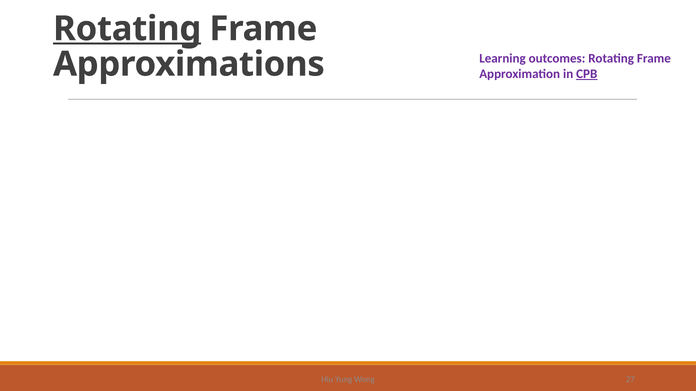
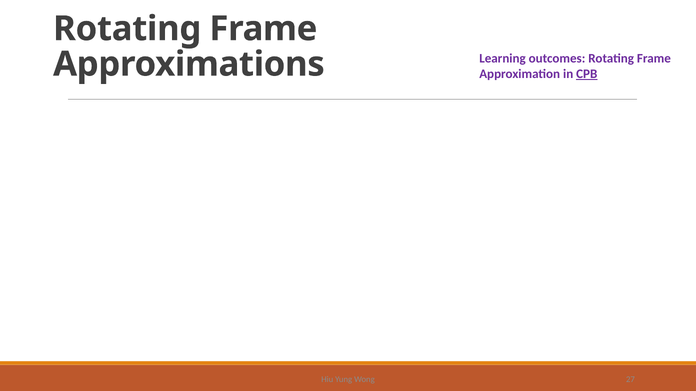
Rotating at (127, 29) underline: present -> none
